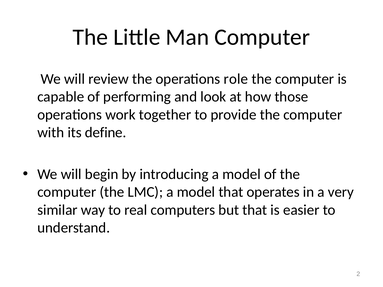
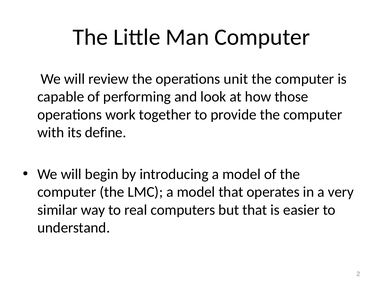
role: role -> unit
